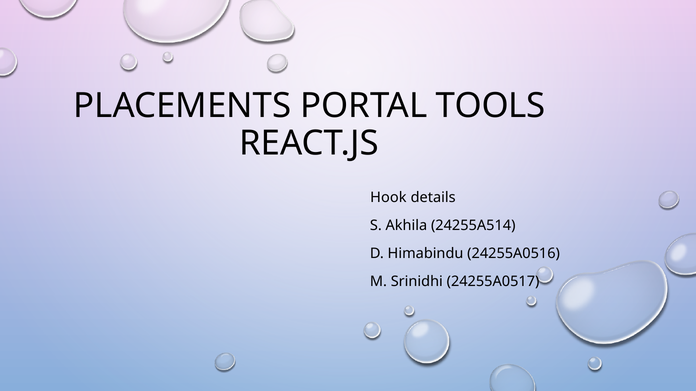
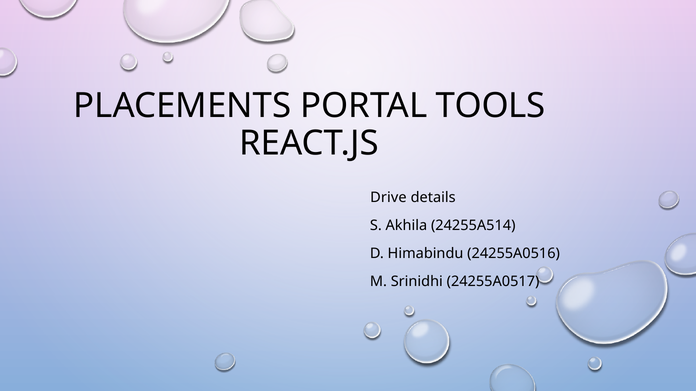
Hook: Hook -> Drive
